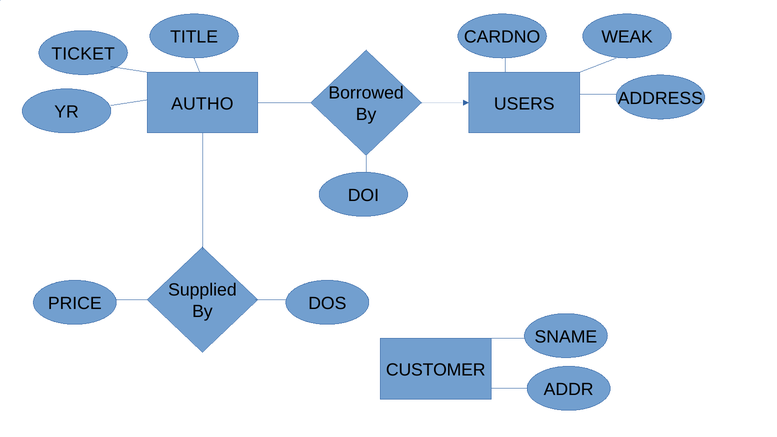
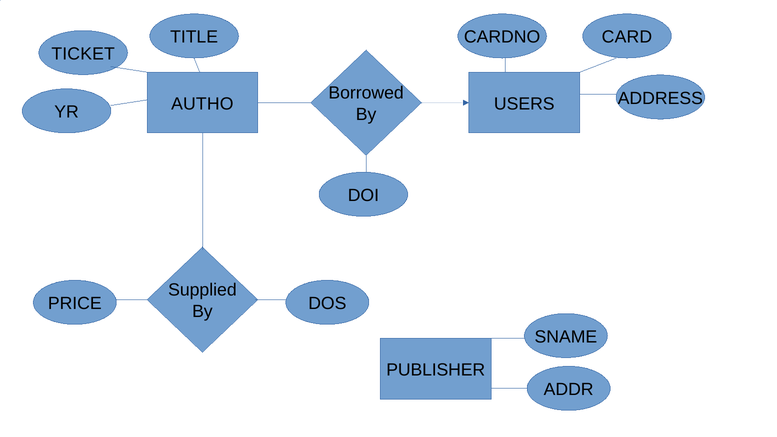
WEAK: WEAK -> CARD
CUSTOMER: CUSTOMER -> PUBLISHER
